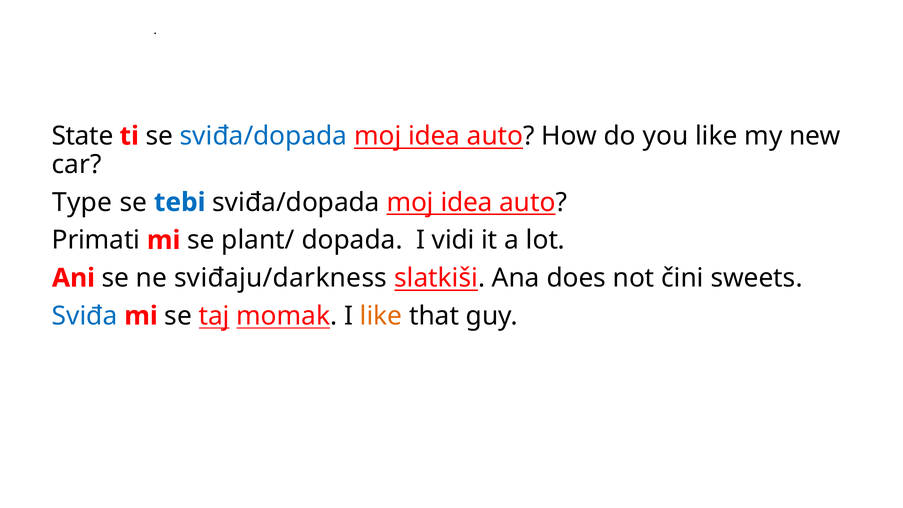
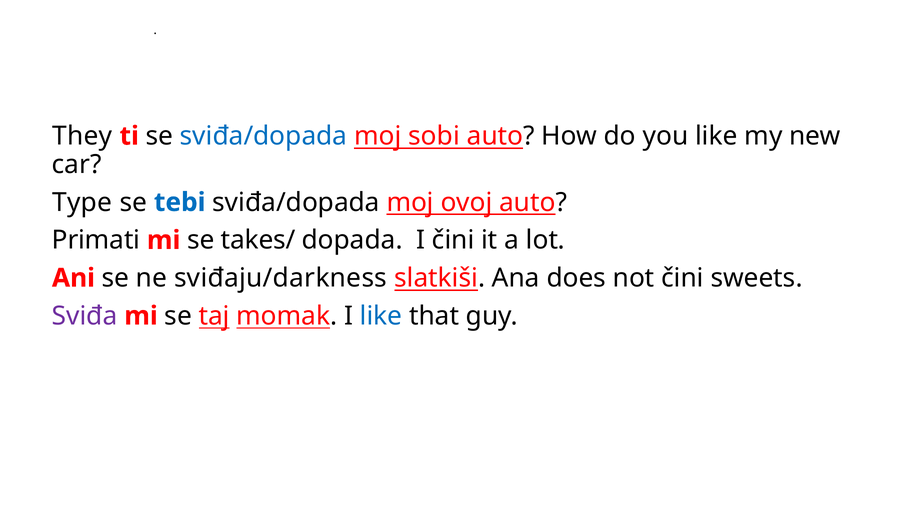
State: State -> They
idea at (434, 136): idea -> sobi
idea at (467, 202): idea -> ovoj
plant/: plant/ -> takes/
I vidi: vidi -> čini
Sviđa colour: blue -> purple
like at (381, 316) colour: orange -> blue
